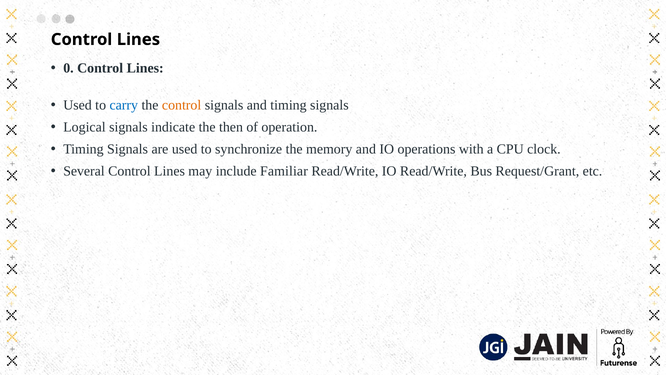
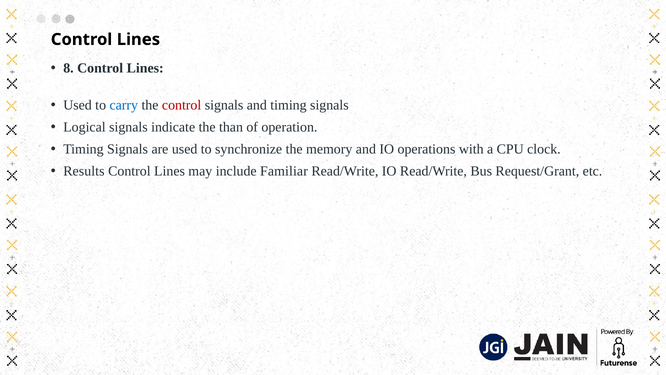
0: 0 -> 8
control at (182, 105) colour: orange -> red
then: then -> than
Several: Several -> Results
